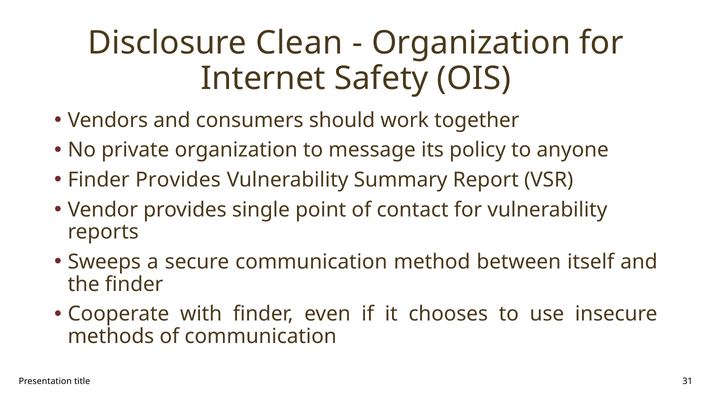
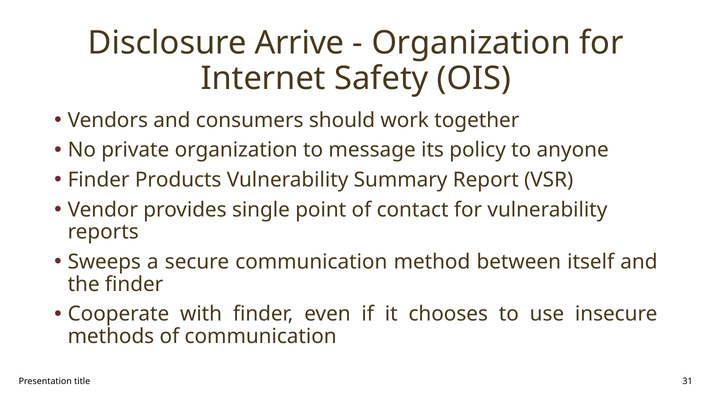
Clean: Clean -> Arrive
Finder Provides: Provides -> Products
